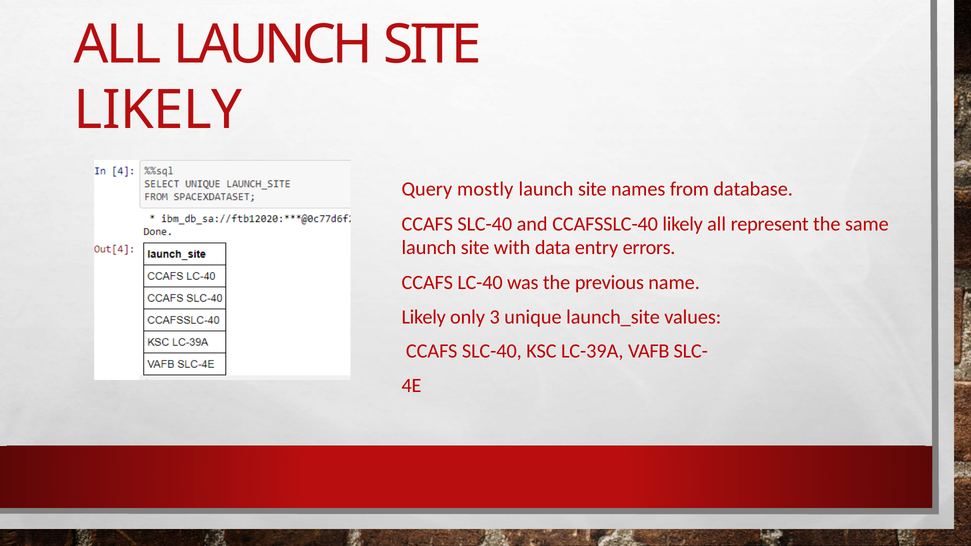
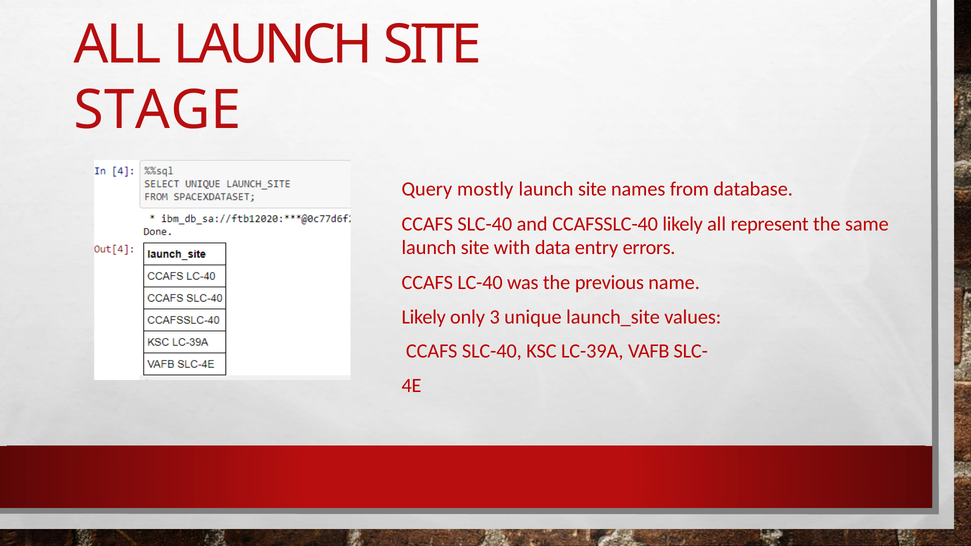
LIKELY at (158, 111): LIKELY -> STAGE
